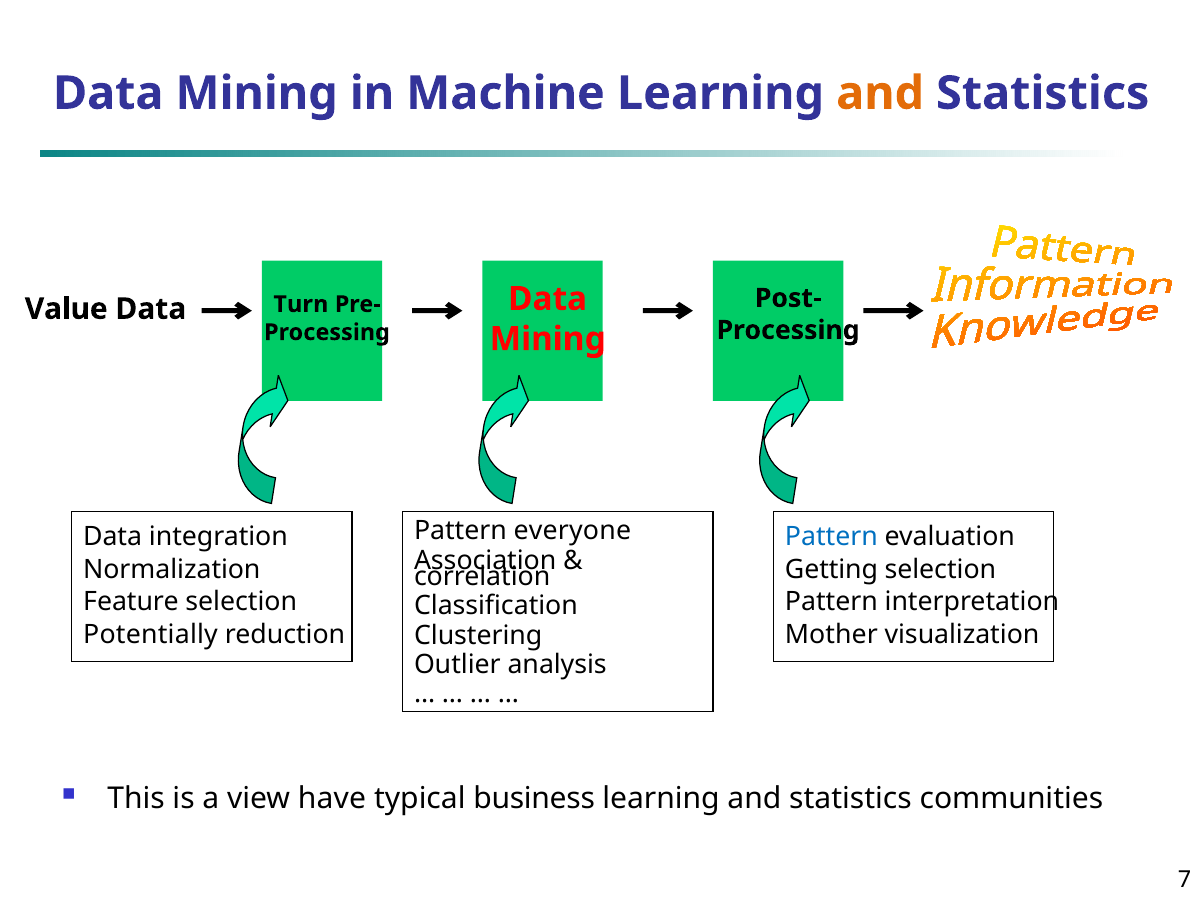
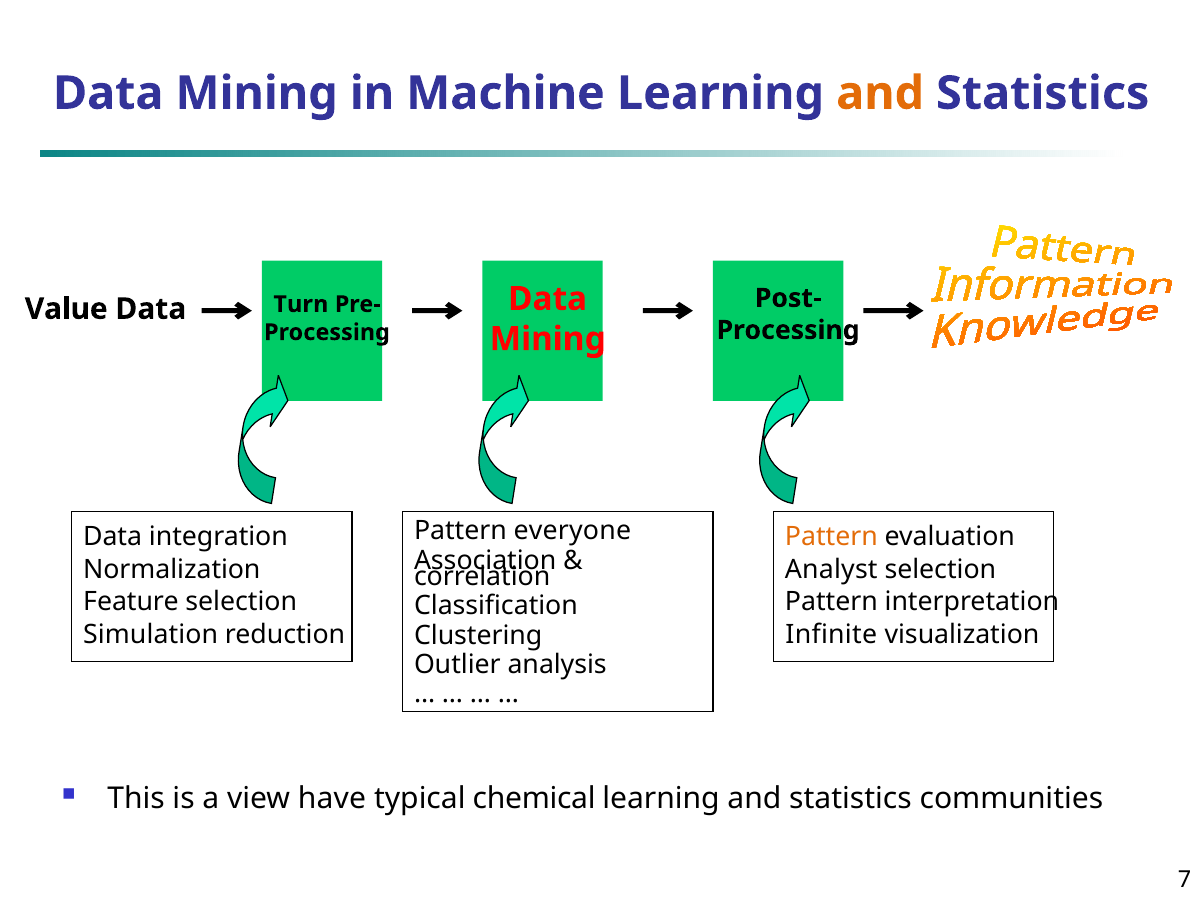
Pattern at (831, 537) colour: blue -> orange
Getting: Getting -> Analyst
Potentially: Potentially -> Simulation
Mother: Mother -> Infinite
business: business -> chemical
